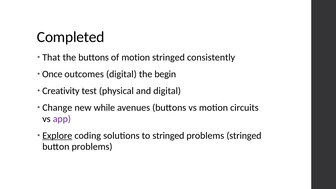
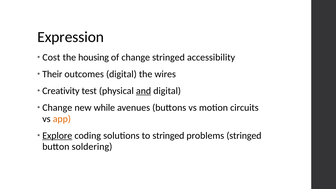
Completed: Completed -> Expression
That: That -> Cost
the buttons: buttons -> housing
of motion: motion -> change
consistently: consistently -> accessibility
Once: Once -> Their
begin: begin -> wires
and underline: none -> present
app colour: purple -> orange
button problems: problems -> soldering
